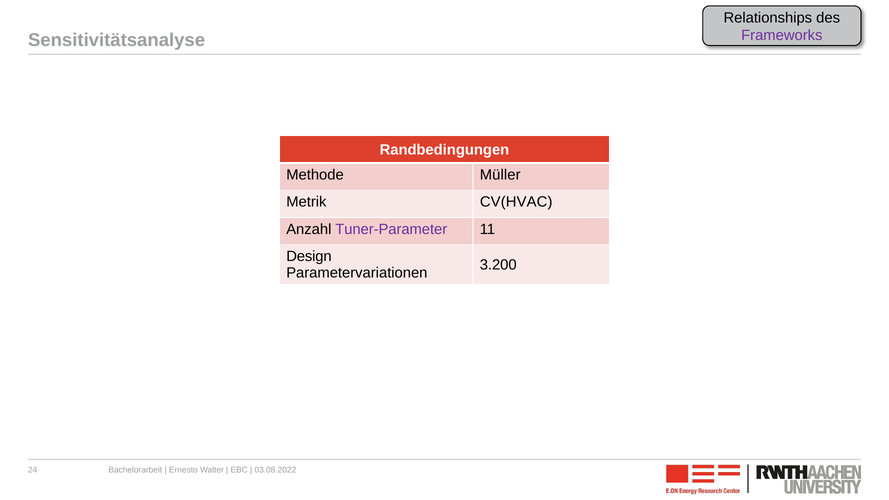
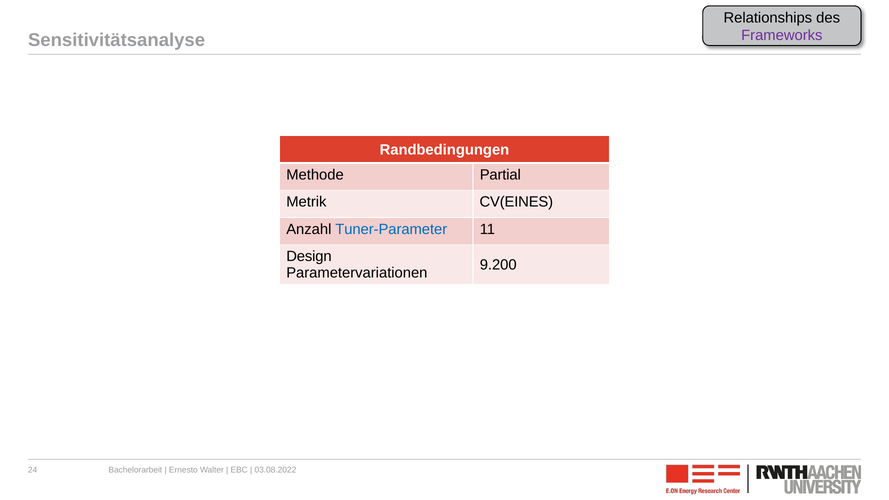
Müller: Müller -> Partial
CV(HVAC: CV(HVAC -> CV(EINES
Tuner-Parameter colour: purple -> blue
3.200: 3.200 -> 9.200
